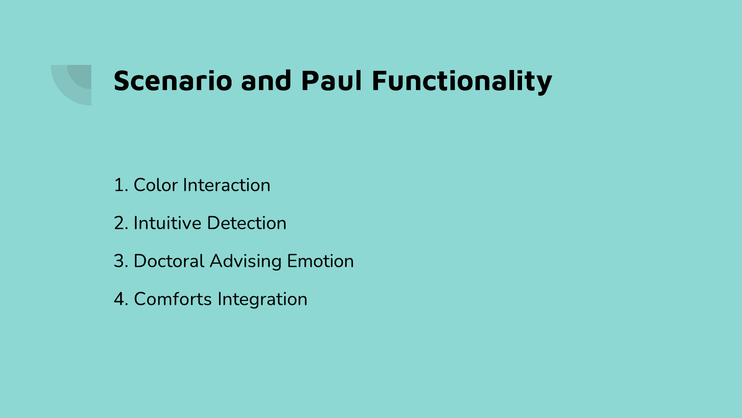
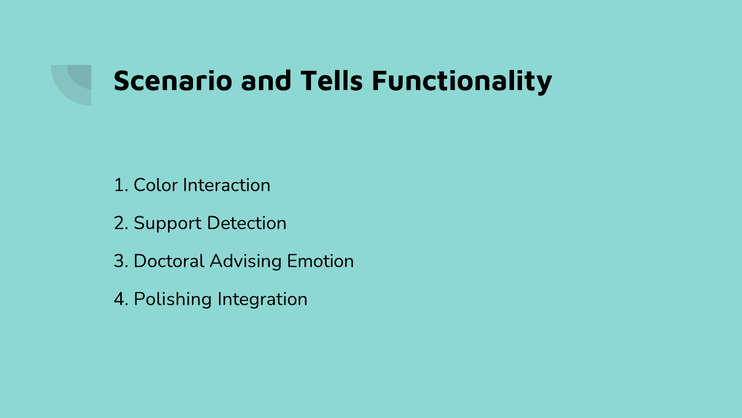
Paul: Paul -> Tells
Intuitive: Intuitive -> Support
Comforts: Comforts -> Polishing
